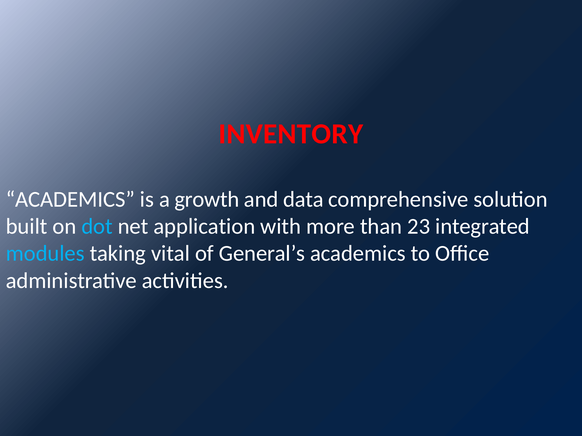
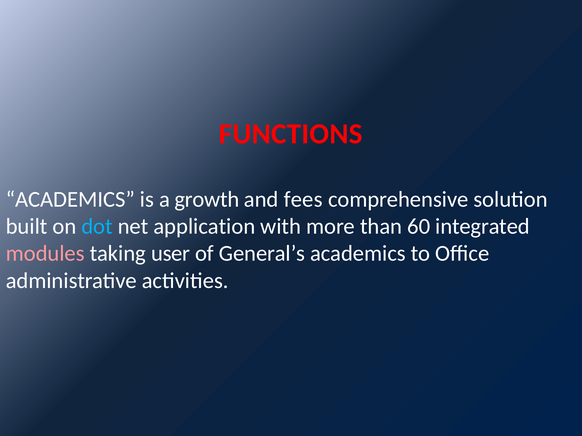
INVENTORY: INVENTORY -> FUNCTIONS
data: data -> fees
23: 23 -> 60
modules colour: light blue -> pink
vital: vital -> user
